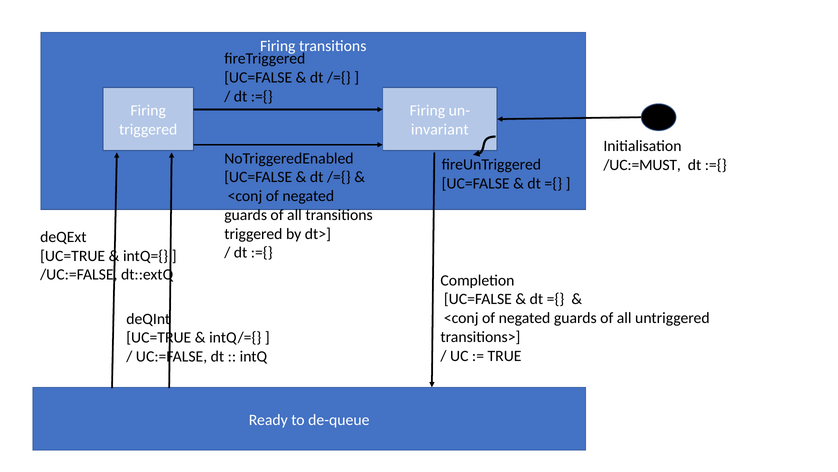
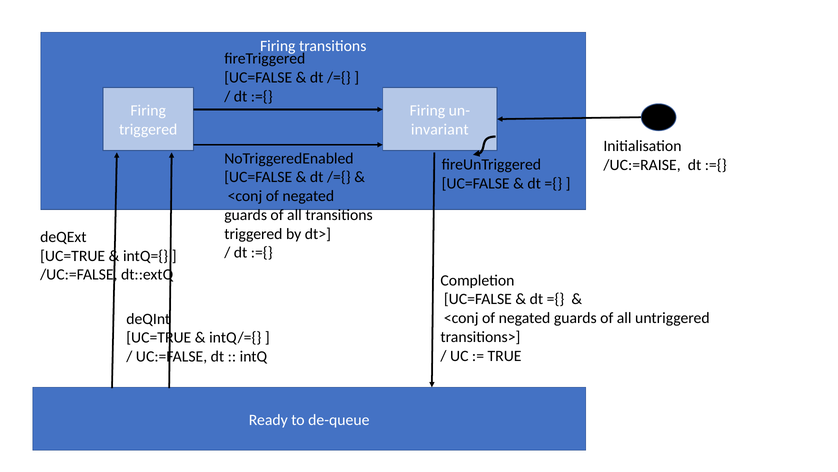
/UC:=MUST: /UC:=MUST -> /UC:=RAISE
